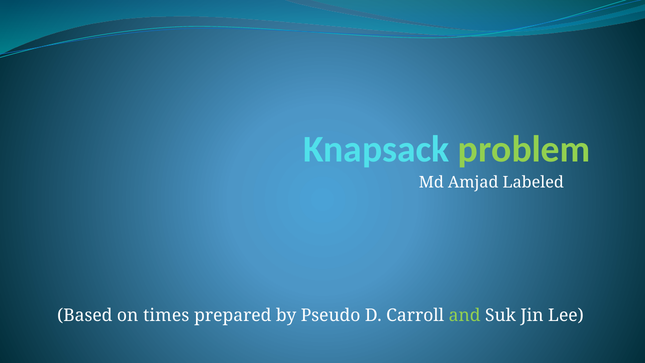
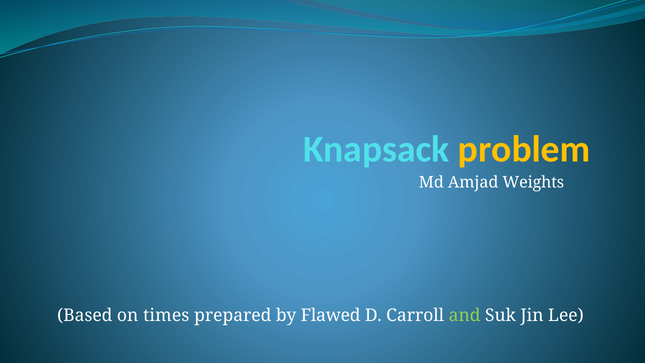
problem colour: light green -> yellow
Labeled: Labeled -> Weights
Pseudo: Pseudo -> Flawed
